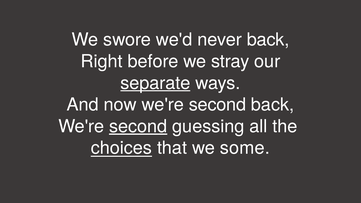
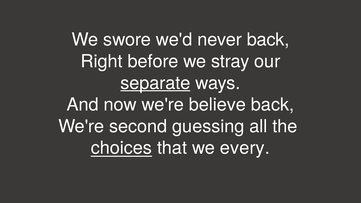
now we're second: second -> believe
second at (138, 126) underline: present -> none
some: some -> every
